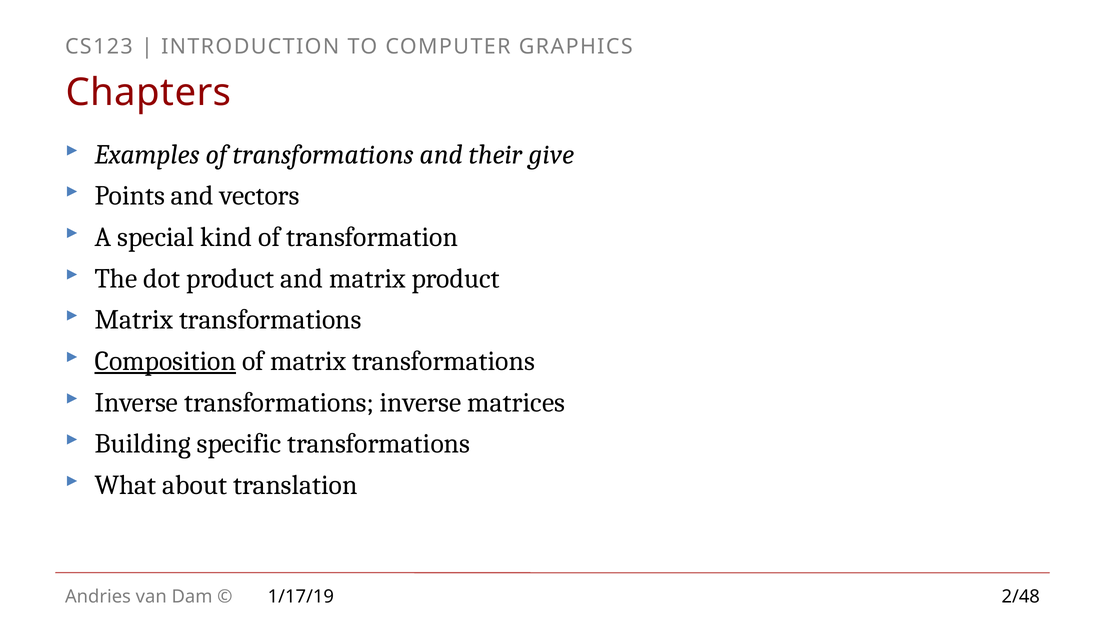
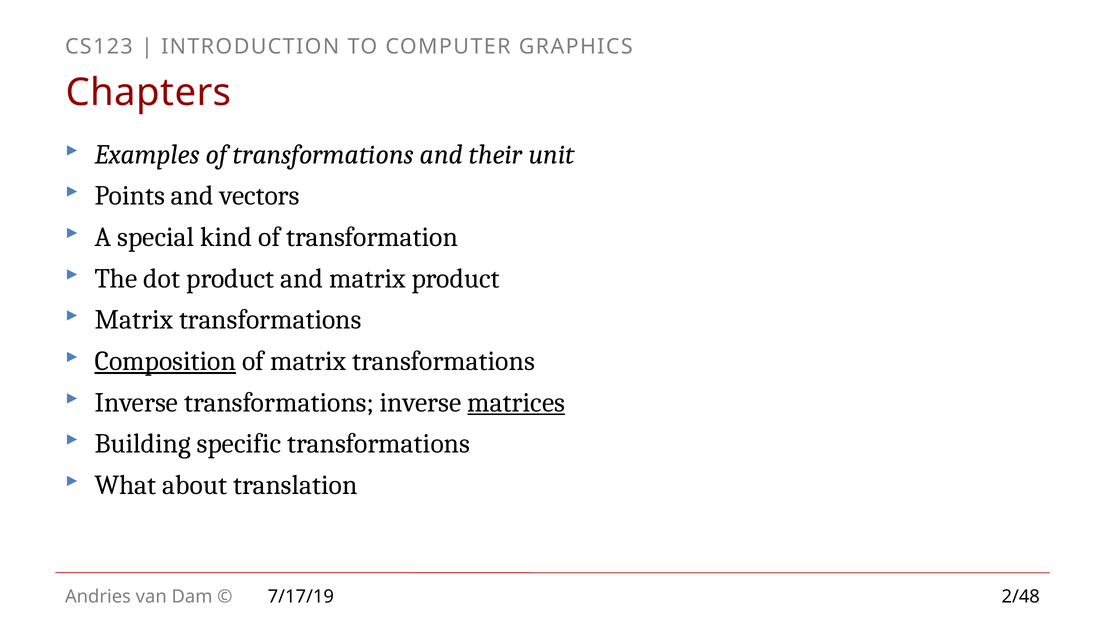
give: give -> unit
matrices underline: none -> present
1/17/19: 1/17/19 -> 7/17/19
